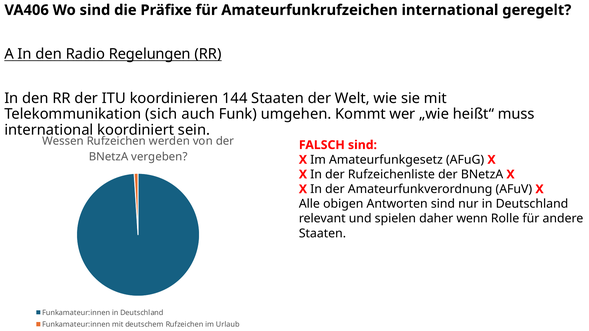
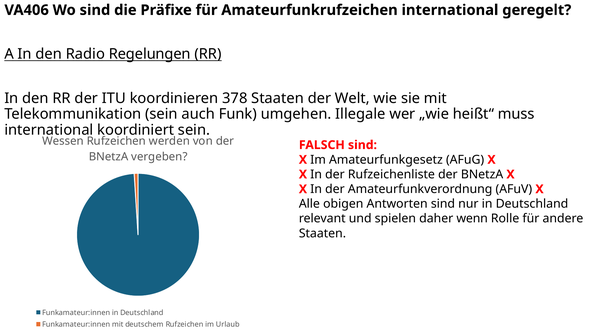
144: 144 -> 378
Telekommunikation sich: sich -> sein
Kommt: Kommt -> Illegale
